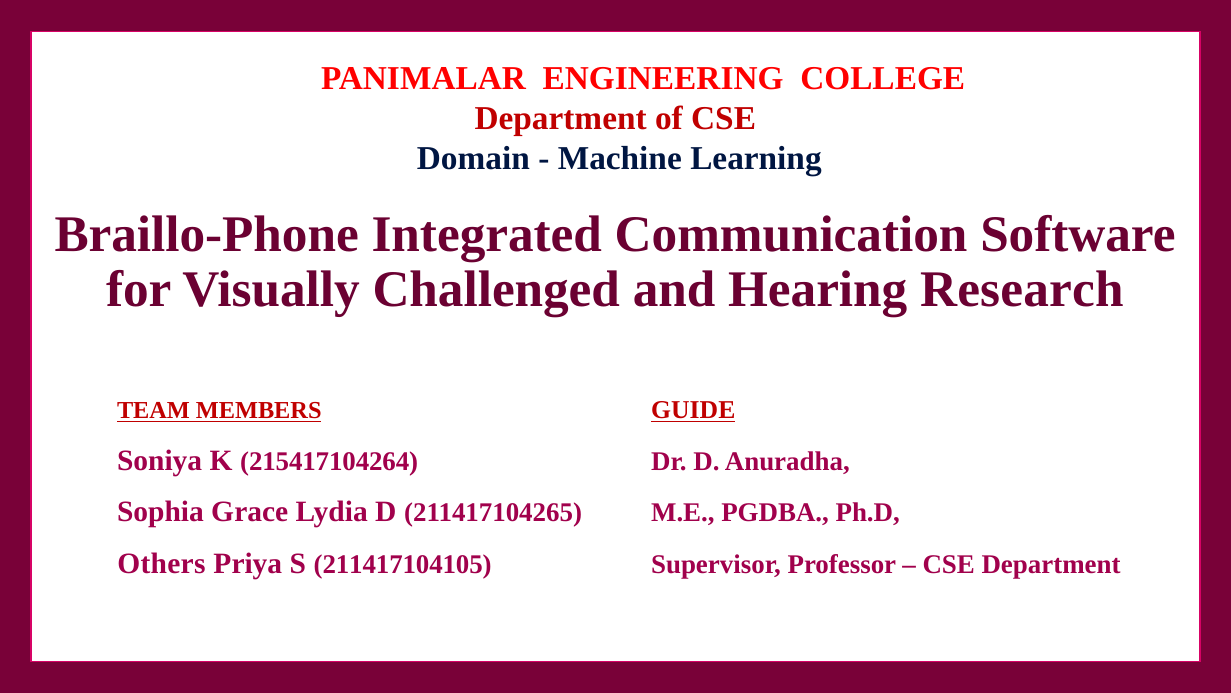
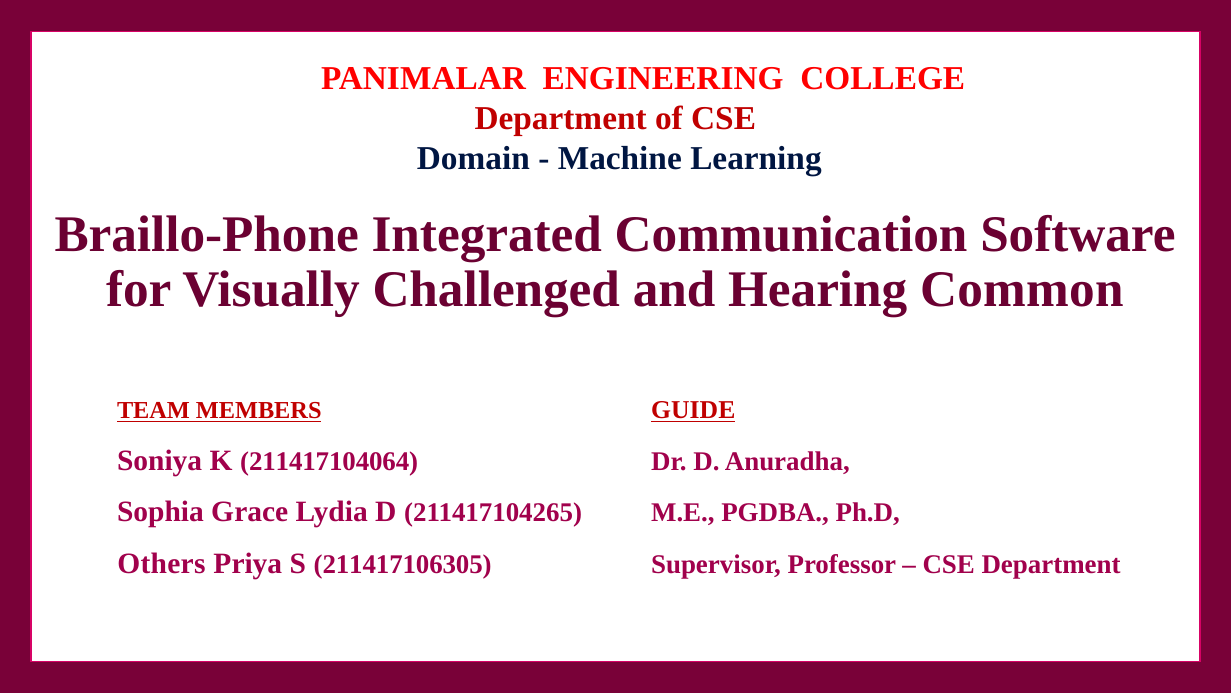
Research: Research -> Common
215417104264: 215417104264 -> 211417104064
211417104105: 211417104105 -> 211417106305
